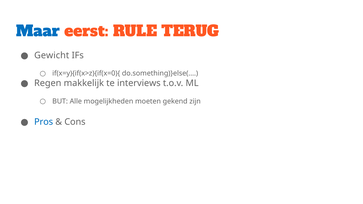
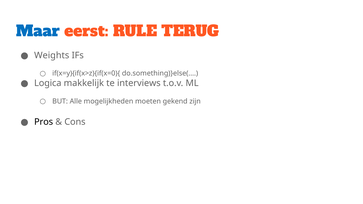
Gewicht: Gewicht -> Weights
Regen: Regen -> Logica
Pros colour: blue -> black
